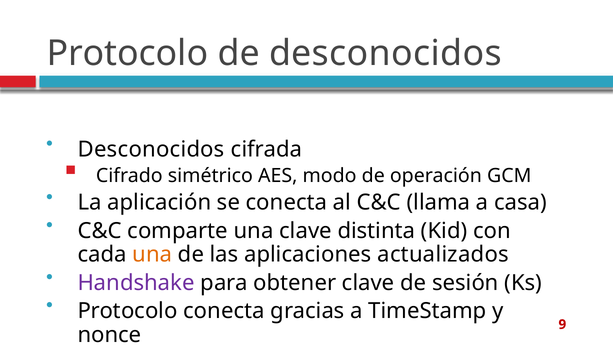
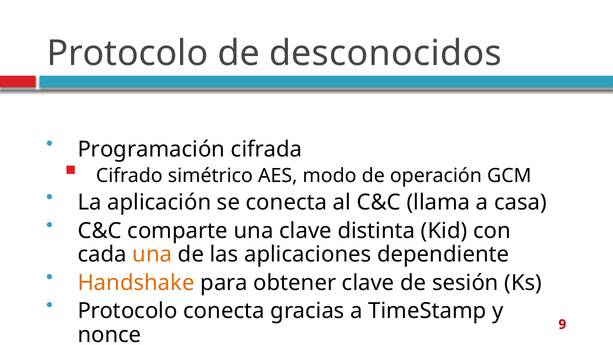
Desconocidos at (151, 149): Desconocidos -> Programación
actualizados: actualizados -> dependiente
Handshake colour: purple -> orange
